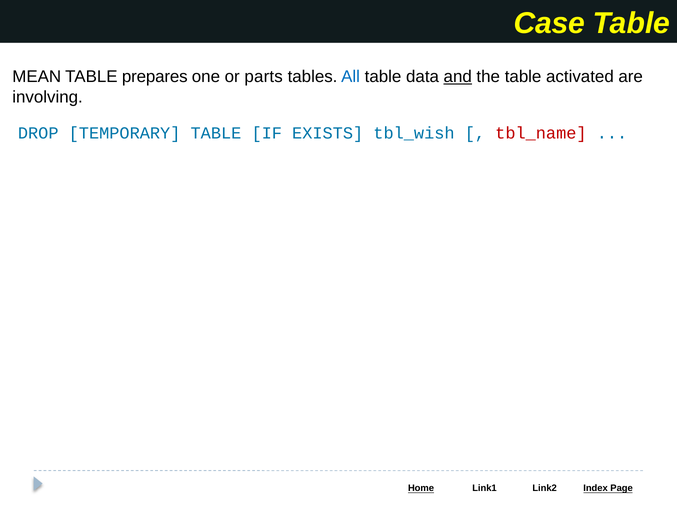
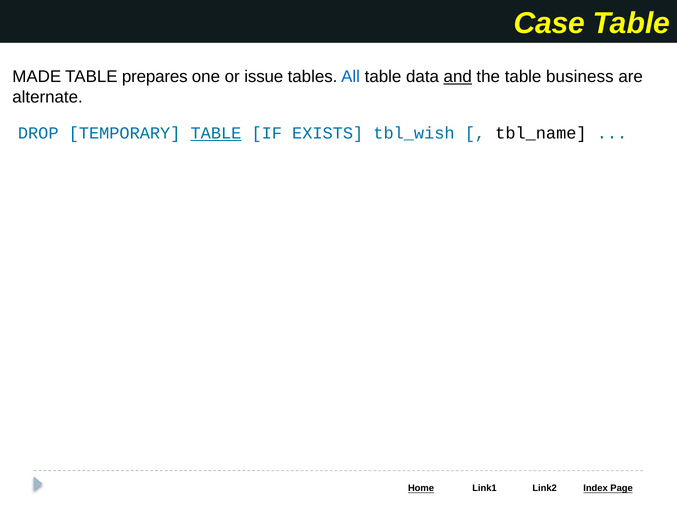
MEAN: MEAN -> MADE
parts: parts -> issue
activated: activated -> business
involving: involving -> alternate
TABLE at (216, 133) underline: none -> present
tbl_name colour: red -> black
